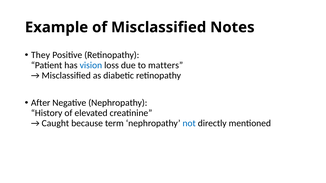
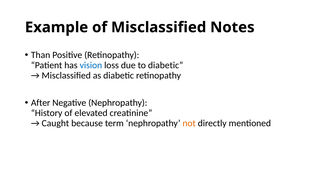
They: They -> Than
to matters: matters -> diabetic
not colour: blue -> orange
